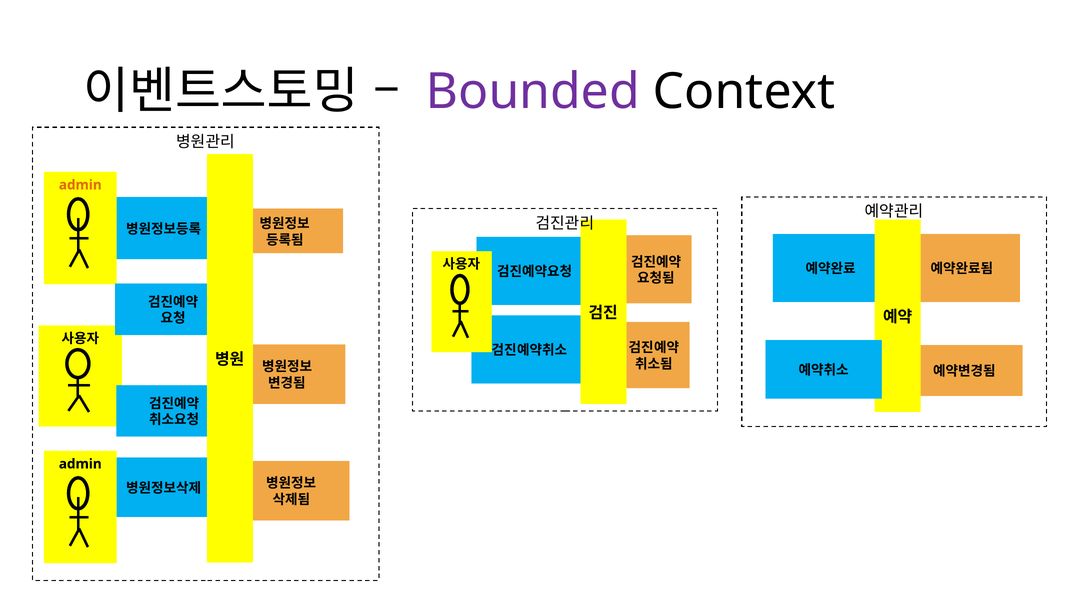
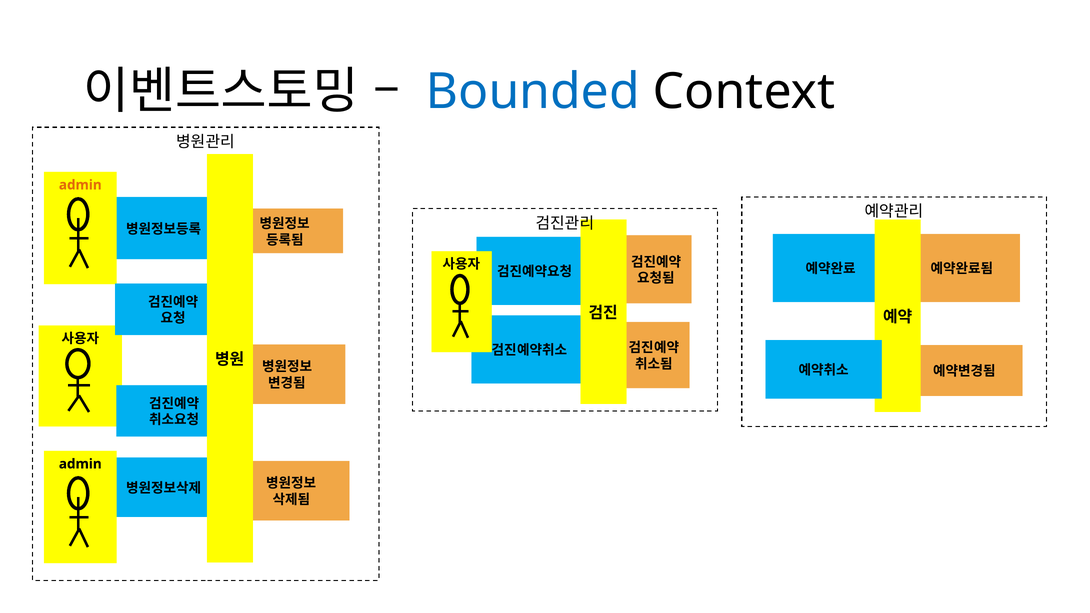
Bounded colour: purple -> blue
